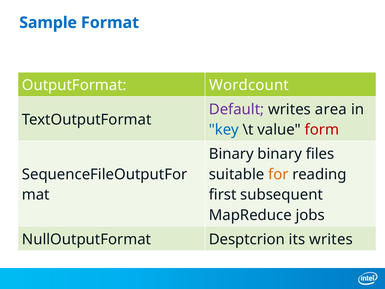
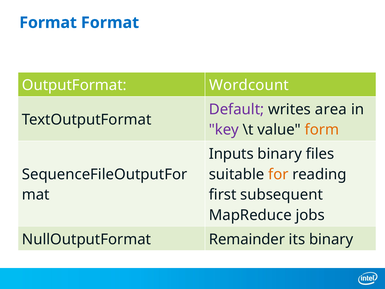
Sample at (48, 23): Sample -> Format
key colour: blue -> purple
form colour: red -> orange
Binary at (231, 154): Binary -> Inputs
Desptcrion: Desptcrion -> Remainder
its writes: writes -> binary
